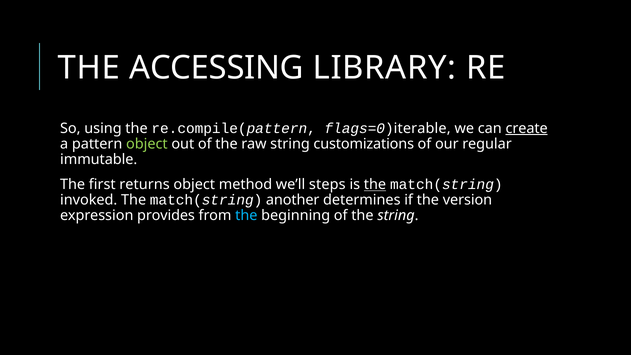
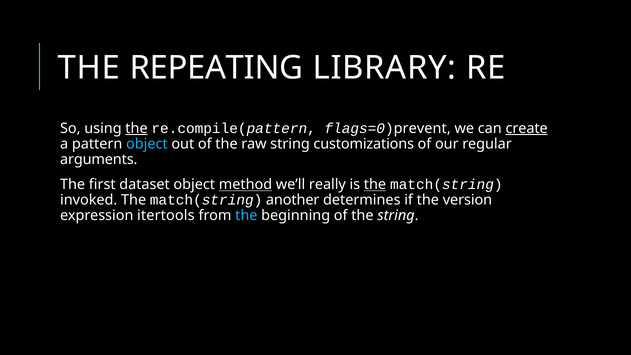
ACCESSING: ACCESSING -> REPEATING
the at (137, 128) underline: none -> present
iterable: iterable -> prevent
object at (147, 144) colour: light green -> light blue
immutable: immutable -> arguments
returns: returns -> dataset
method underline: none -> present
steps: steps -> really
provides: provides -> itertools
